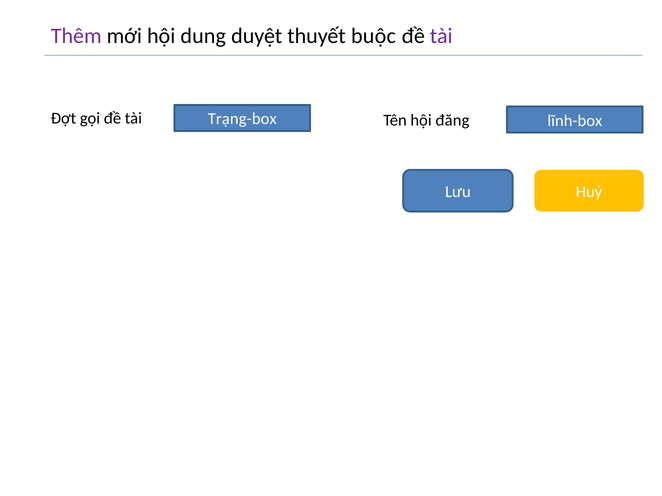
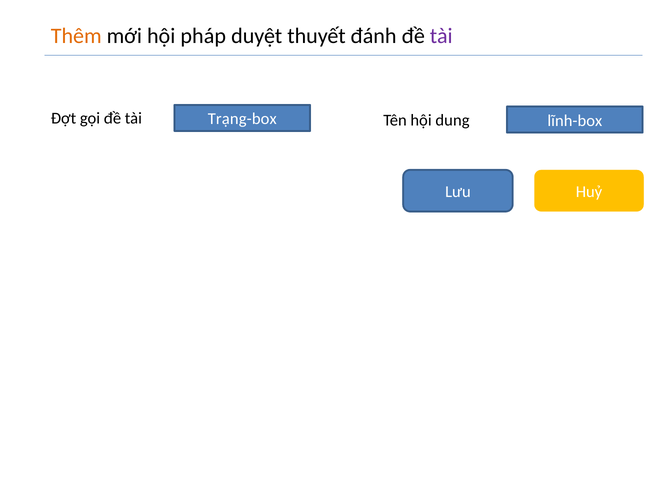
Thêm colour: purple -> orange
dung: dung -> pháp
buộc: buộc -> đánh
đăng: đăng -> dung
